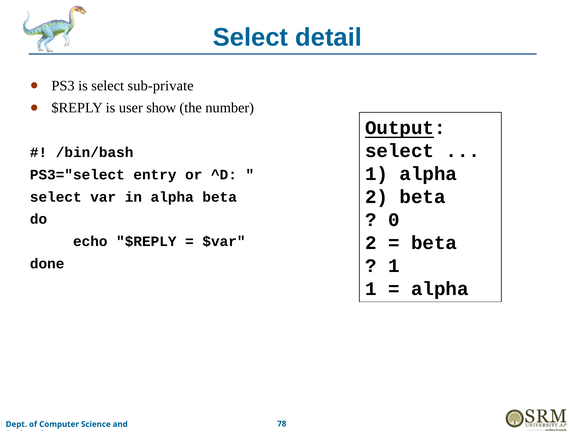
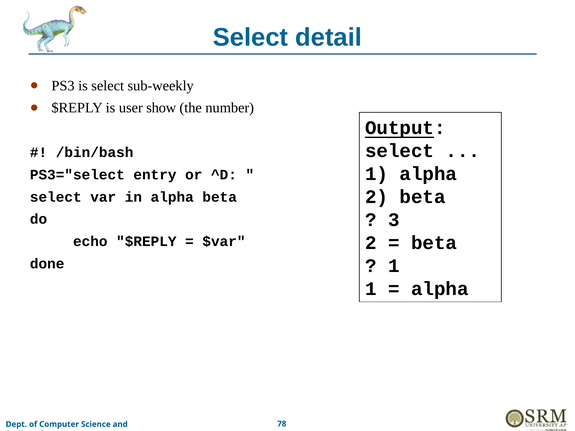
sub-private: sub-private -> sub-weekly
0: 0 -> 3
